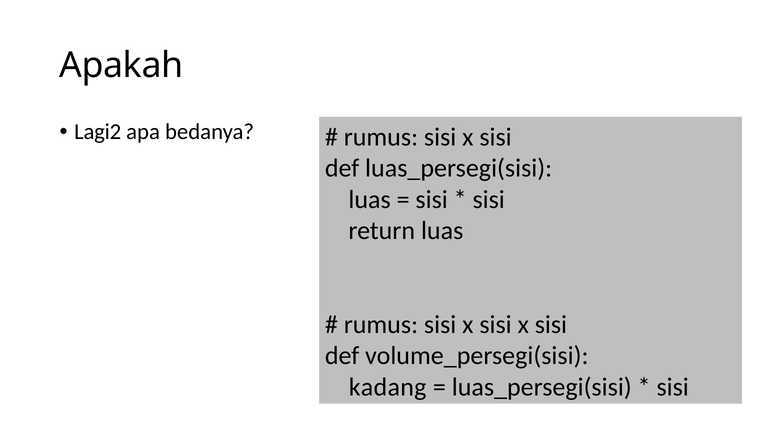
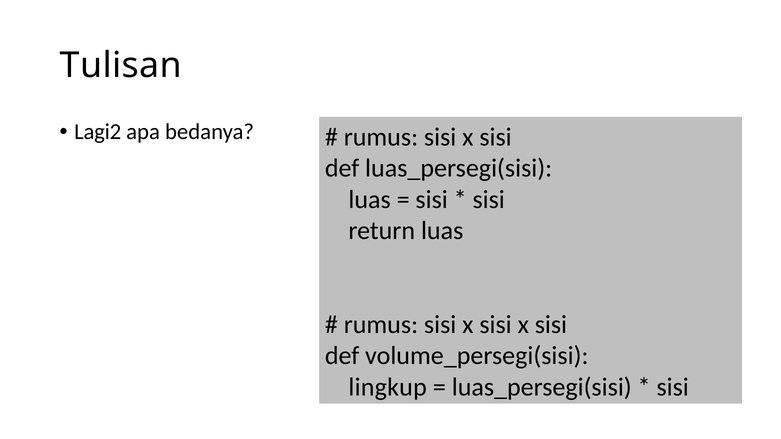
Apakah: Apakah -> Tulisan
kadang: kadang -> lingkup
